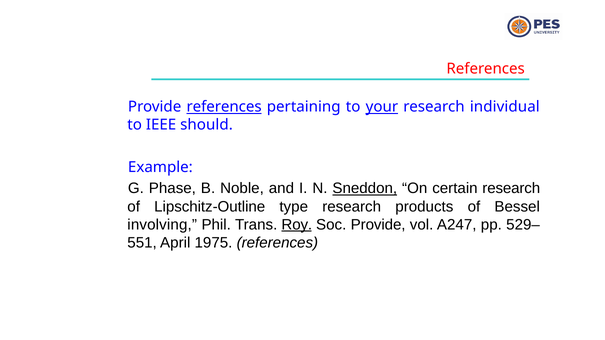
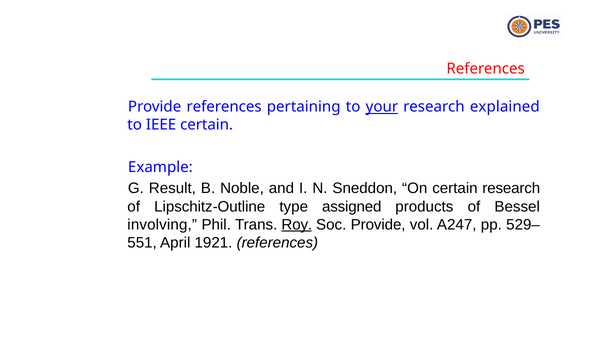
references at (224, 107) underline: present -> none
individual: individual -> explained
IEEE should: should -> certain
Phase: Phase -> Result
Sneddon underline: present -> none
type research: research -> assigned
1975: 1975 -> 1921
